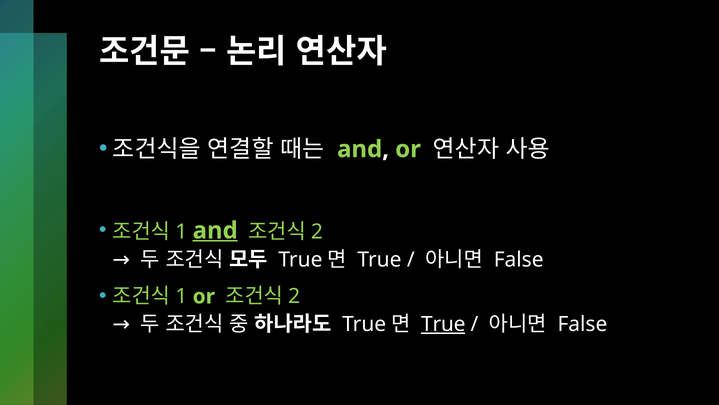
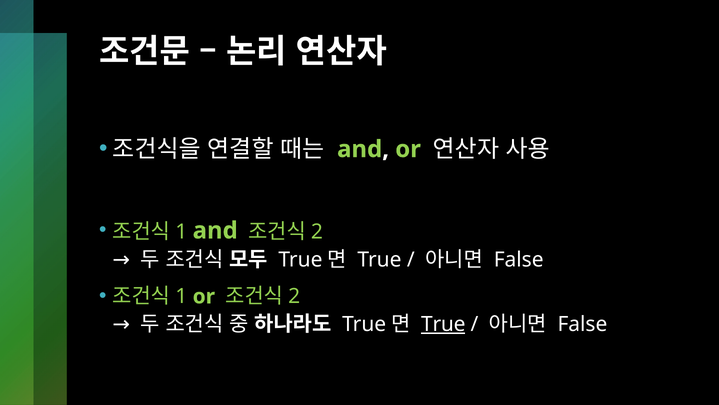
and at (215, 230) underline: present -> none
